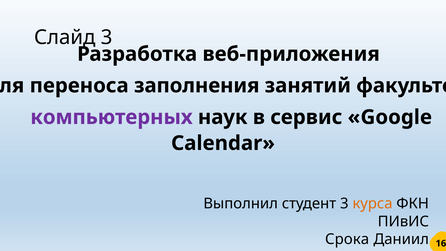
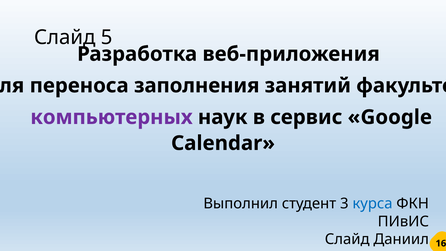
Слайд 3: 3 -> 5
курса colour: orange -> blue
Срока at (347, 239): Срока -> Слайд
